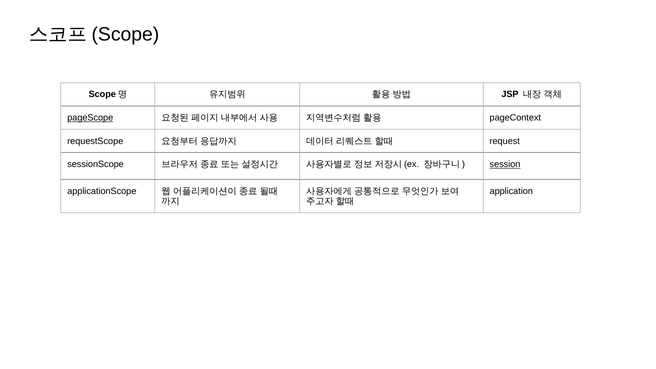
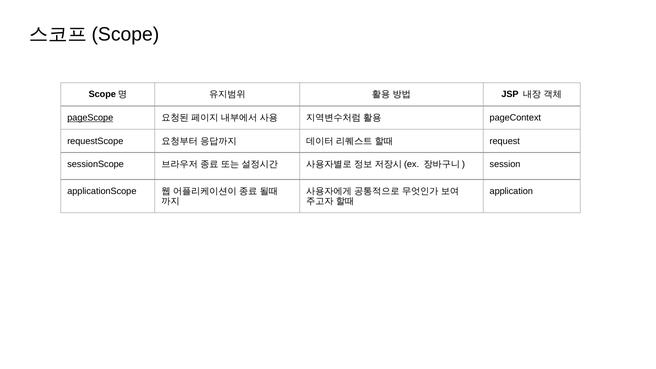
session underline: present -> none
